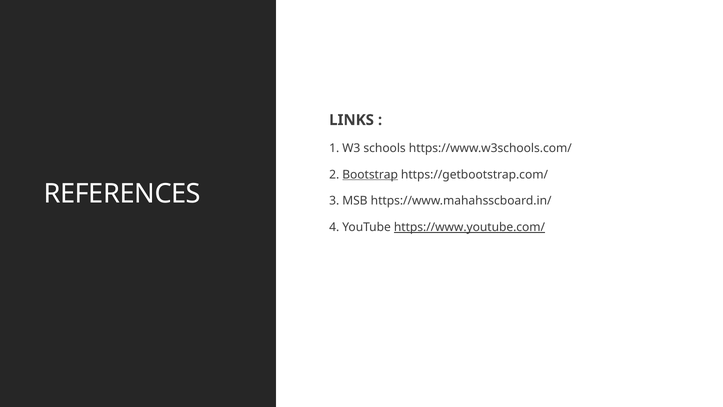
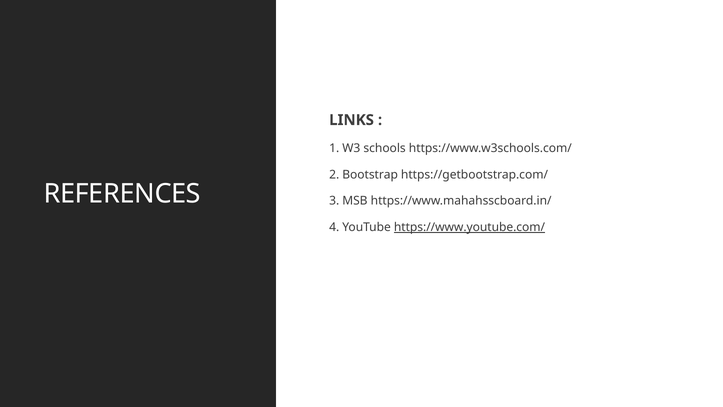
Bootstrap underline: present -> none
